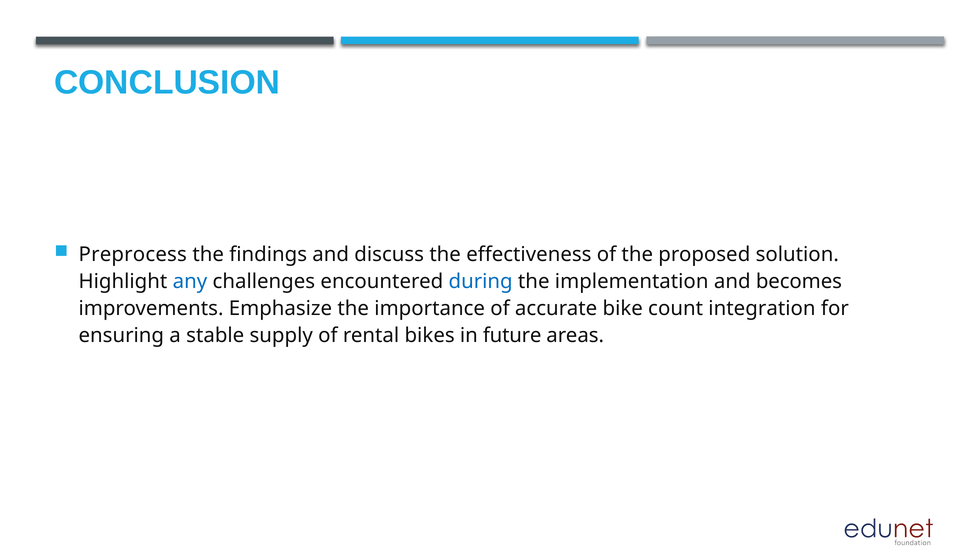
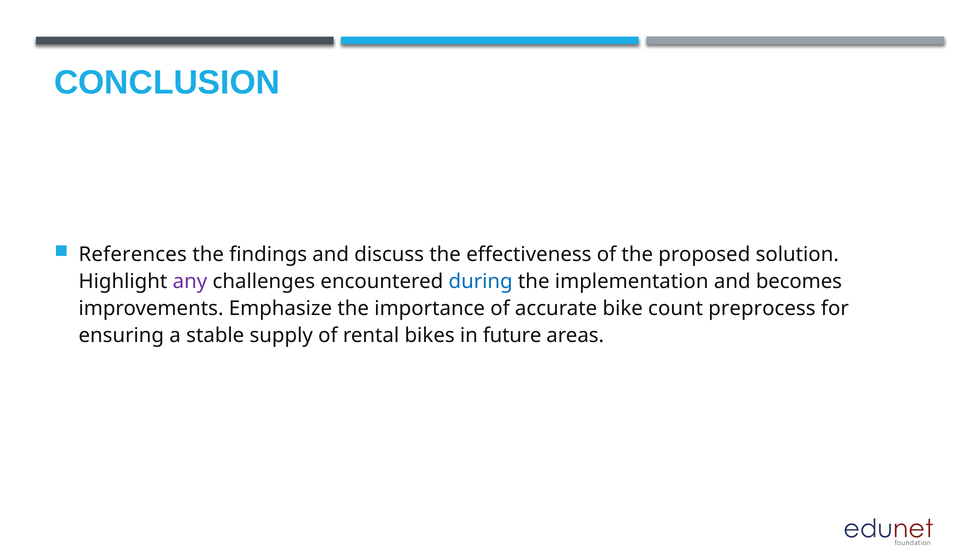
Preprocess: Preprocess -> References
any colour: blue -> purple
integration: integration -> preprocess
